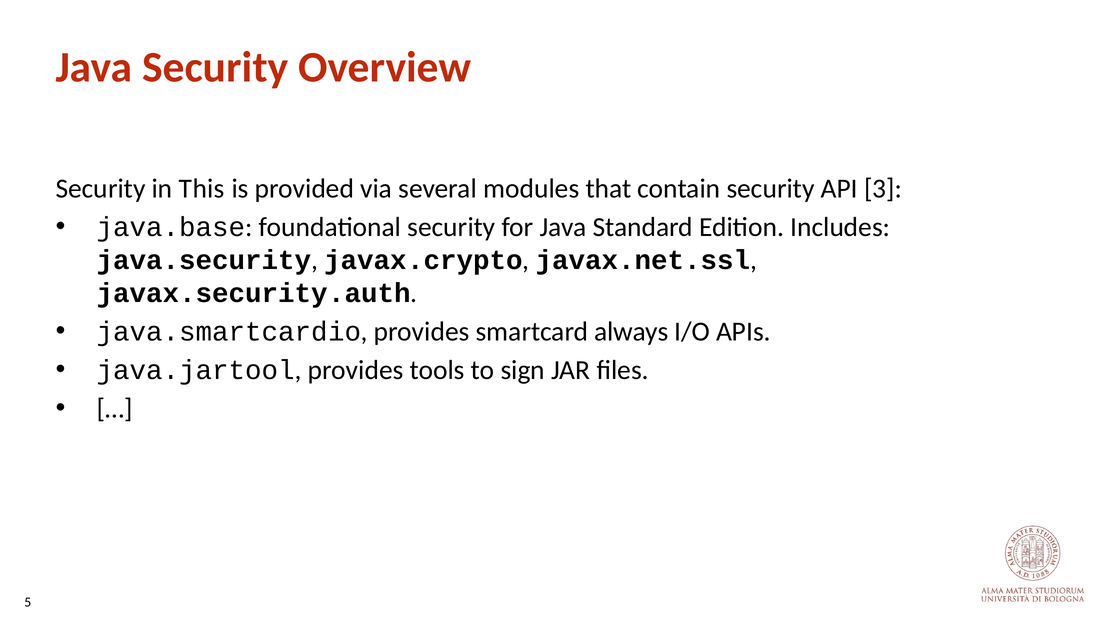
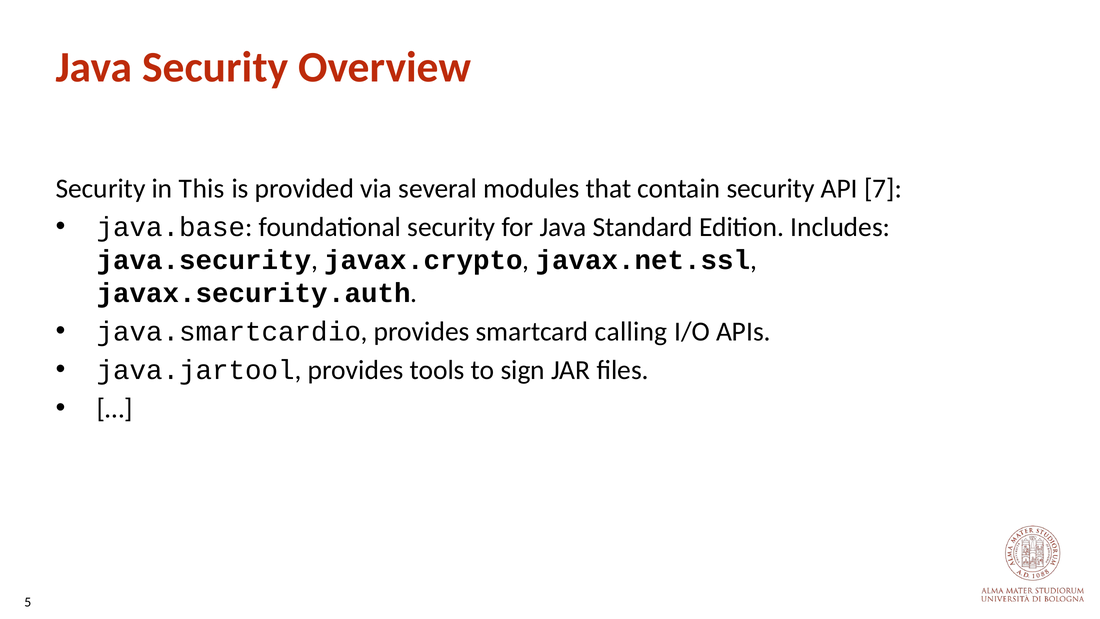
3: 3 -> 7
always: always -> calling
